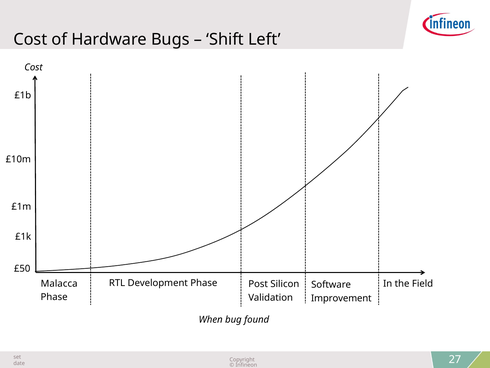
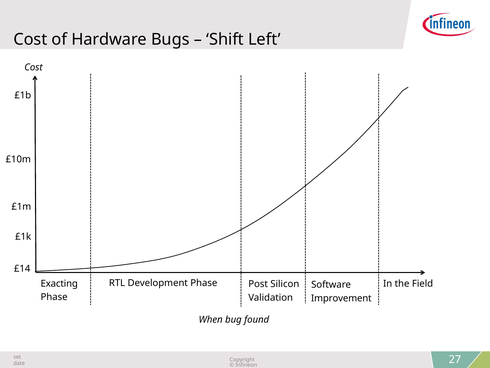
£50: £50 -> £14
Malacca: Malacca -> Exacting
